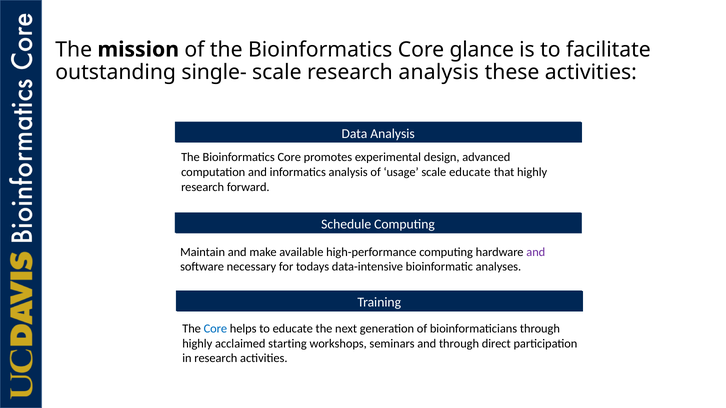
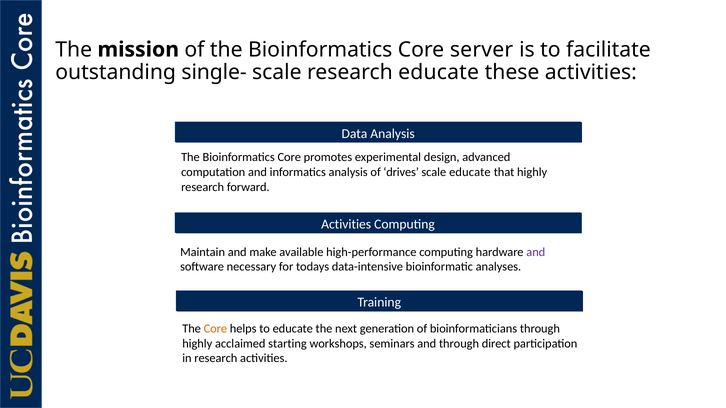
glance: glance -> server
research analysis: analysis -> educate
usage: usage -> drives
Schedule at (346, 224): Schedule -> Activities
Core at (215, 329) colour: blue -> orange
